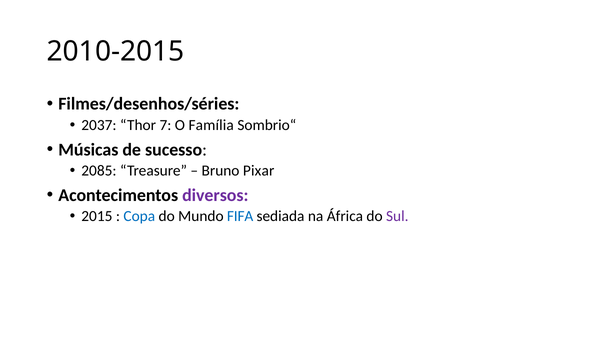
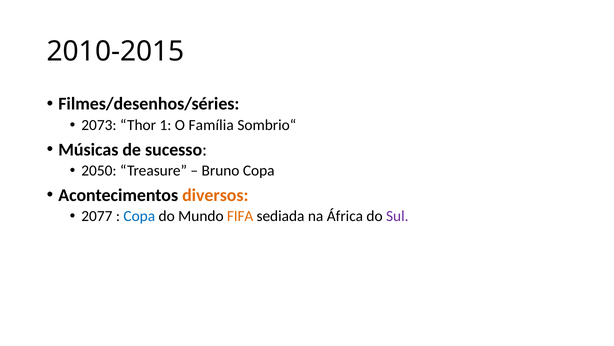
2037: 2037 -> 2073
7: 7 -> 1
2085: 2085 -> 2050
Bruno Pixar: Pixar -> Copa
diversos colour: purple -> orange
2015: 2015 -> 2077
FIFA colour: blue -> orange
